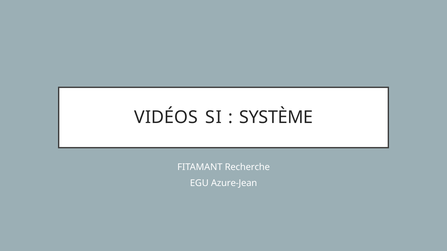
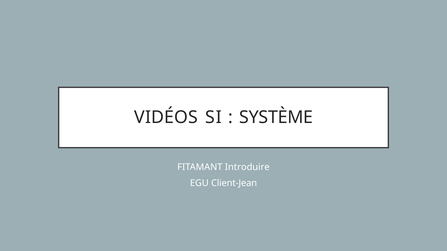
Recherche: Recherche -> Introduire
Azure-Jean: Azure-Jean -> Client-Jean
